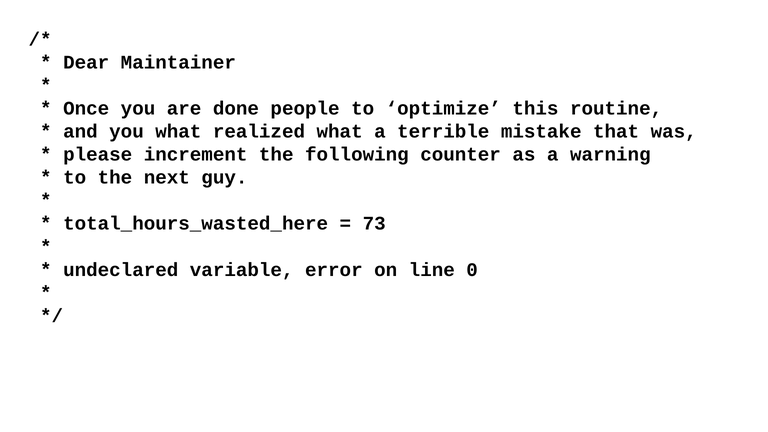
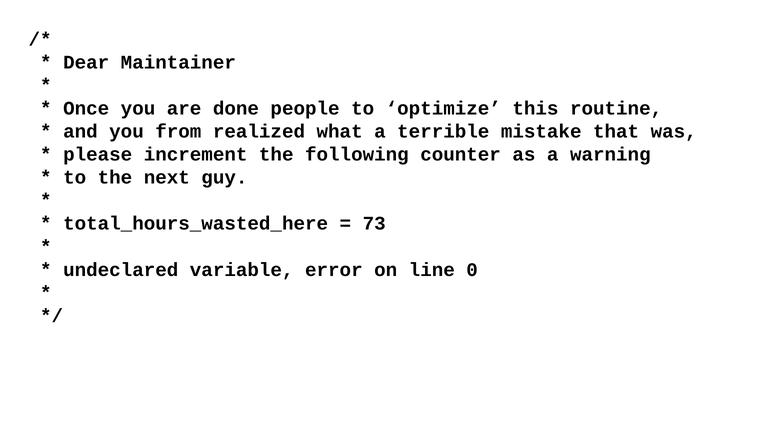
you what: what -> from
